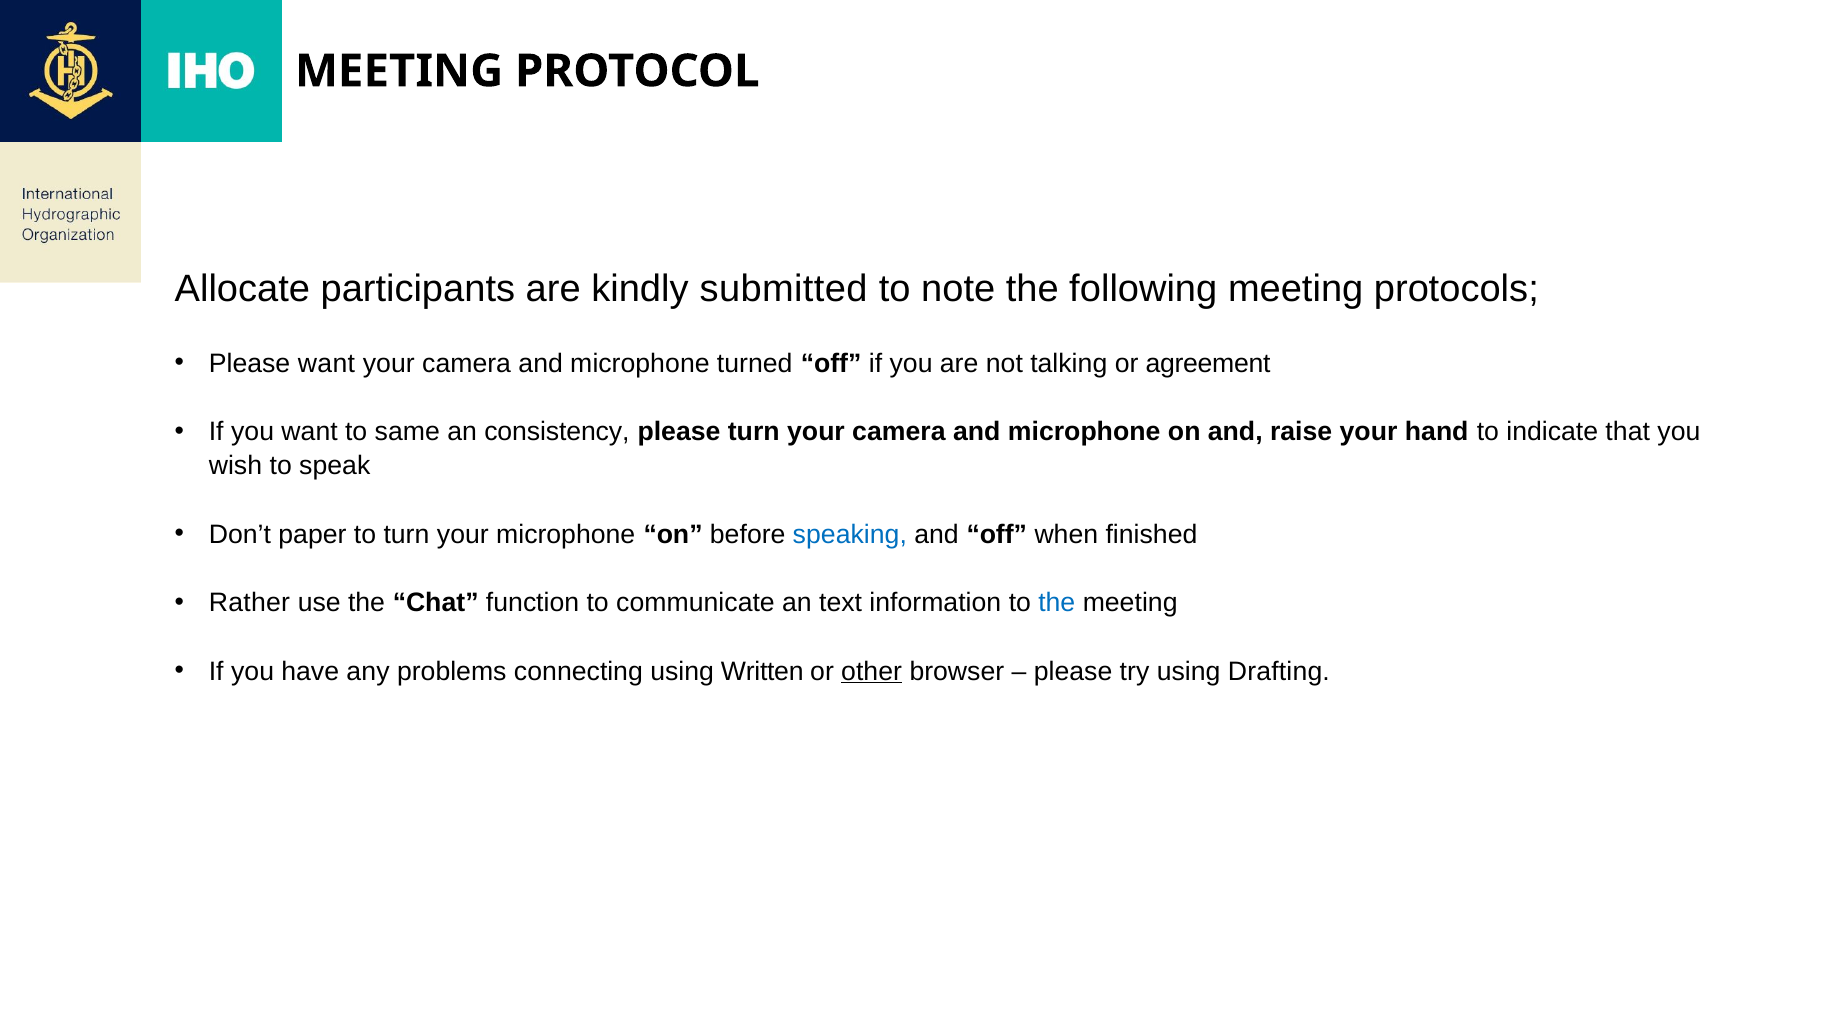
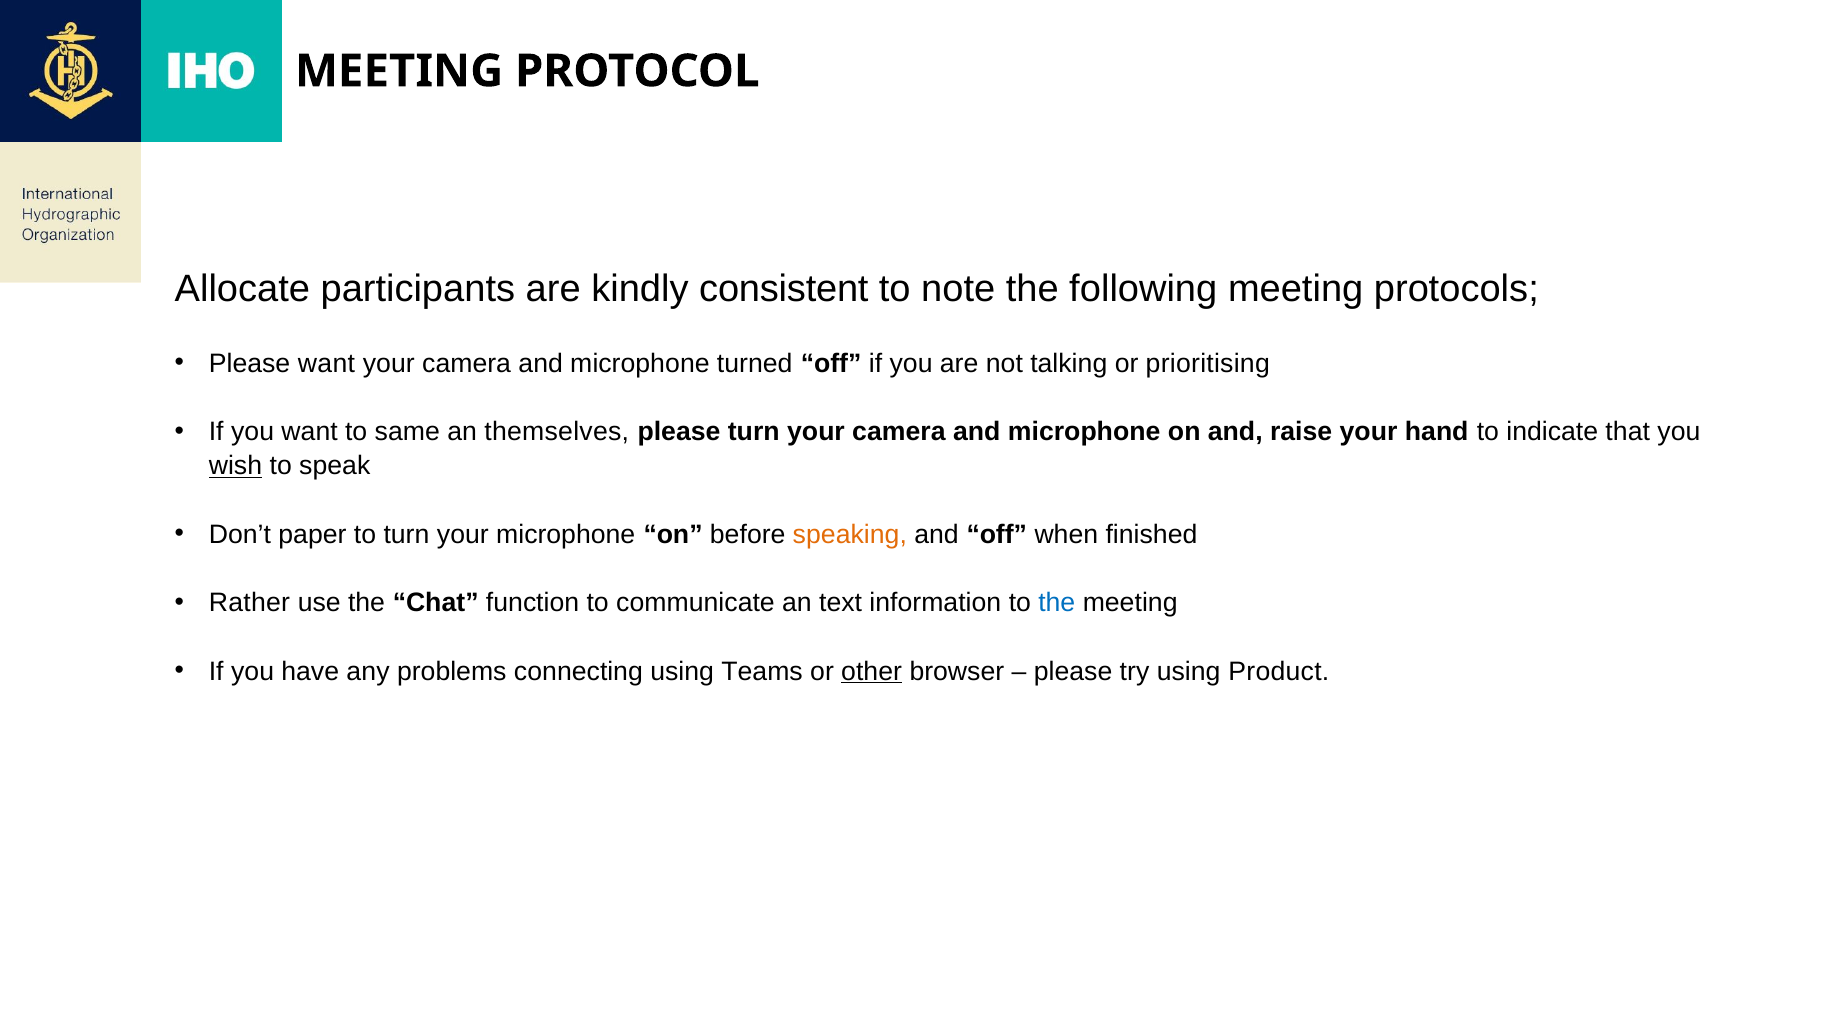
submitted: submitted -> consistent
agreement: agreement -> prioritising
consistency: consistency -> themselves
wish underline: none -> present
speaking colour: blue -> orange
Written: Written -> Teams
Drafting: Drafting -> Product
